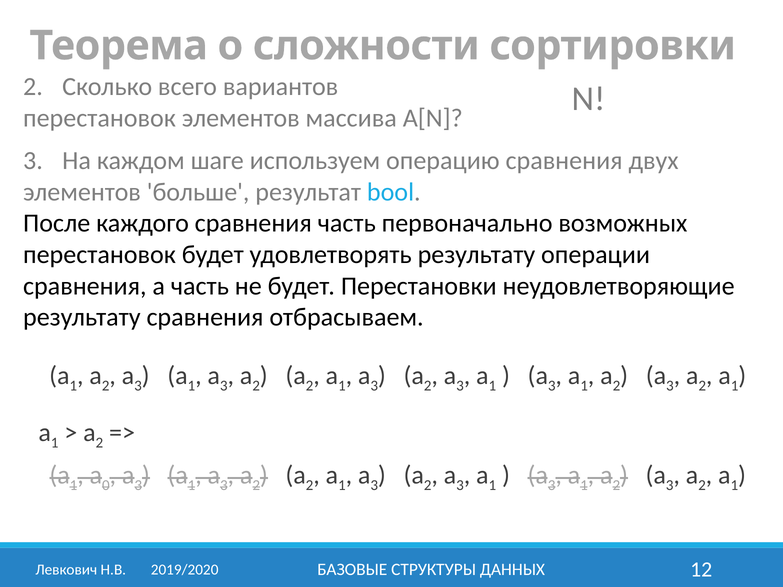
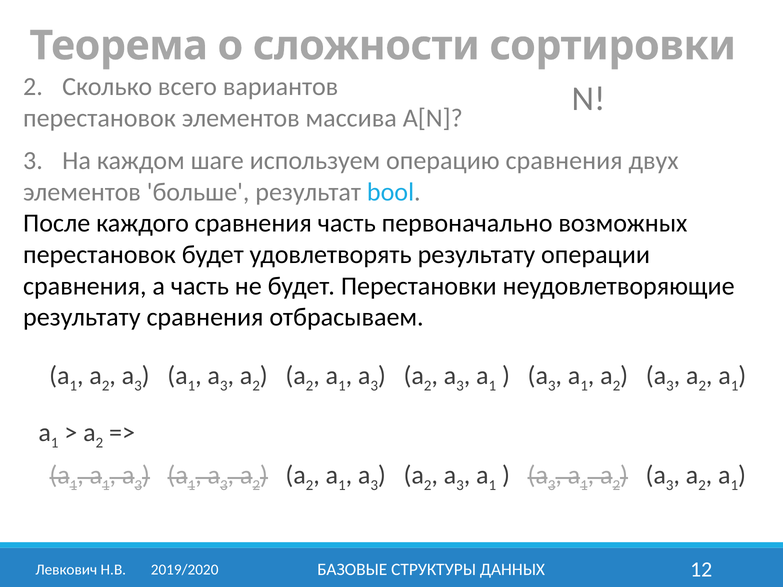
0 at (106, 485): 0 -> 1
